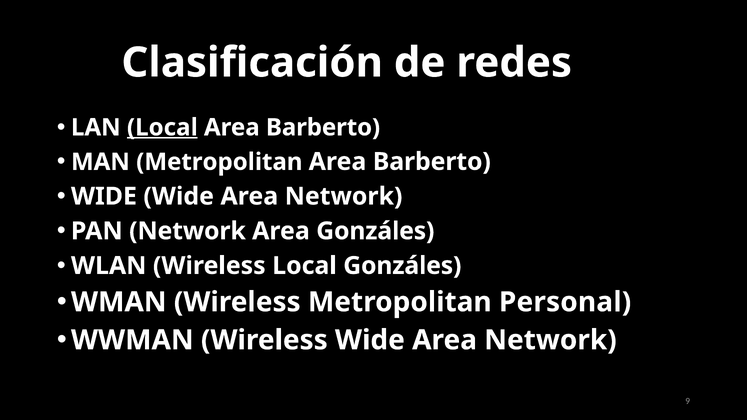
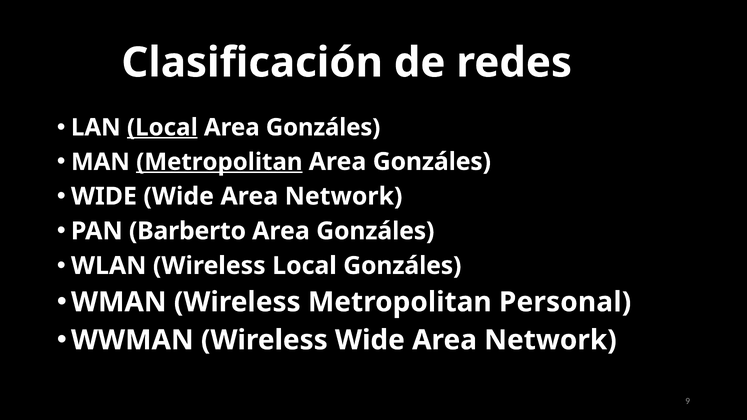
Barberto at (323, 127): Barberto -> Gonzáles
Metropolitan at (219, 162) underline: none -> present
Barberto at (432, 162): Barberto -> Gonzáles
PAN Network: Network -> Barberto
